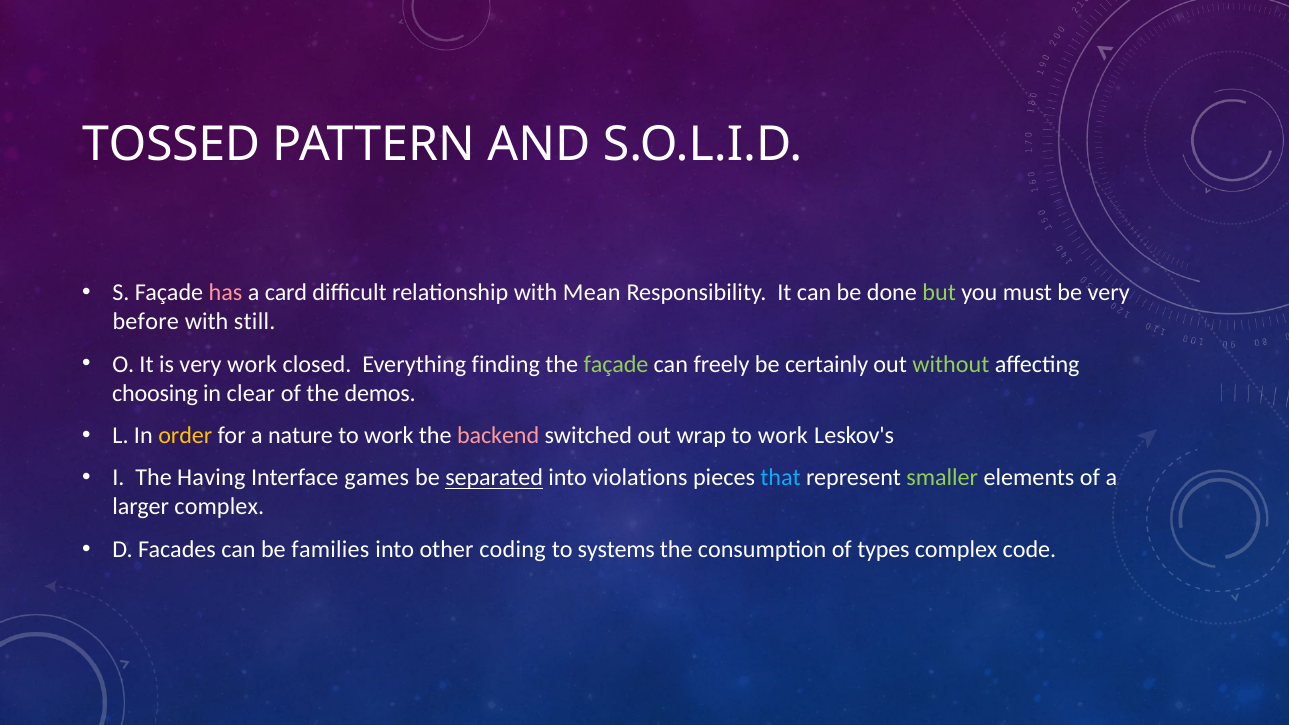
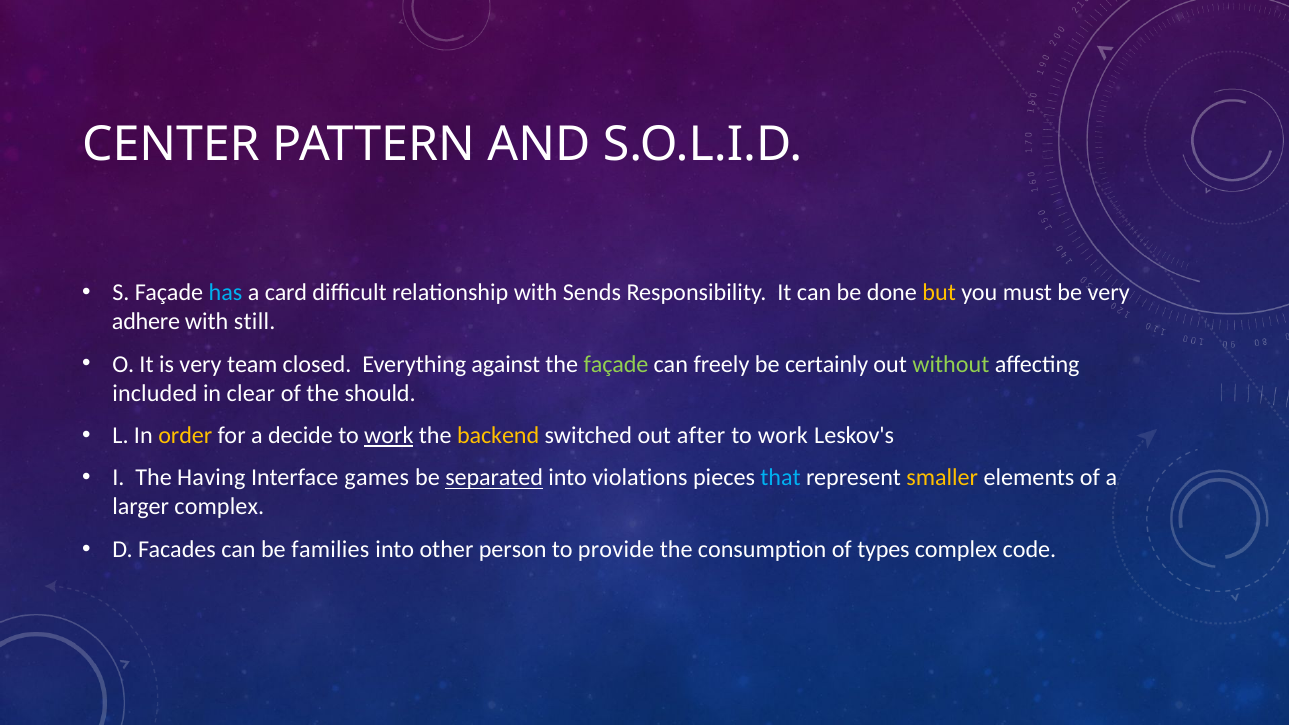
TOSSED: TOSSED -> CENTER
has colour: pink -> light blue
Mean: Mean -> Sends
but colour: light green -> yellow
before: before -> adhere
very work: work -> team
finding: finding -> against
choosing: choosing -> included
demos: demos -> should
nature: nature -> decide
work at (389, 436) underline: none -> present
backend colour: pink -> yellow
wrap: wrap -> after
smaller colour: light green -> yellow
coding: coding -> person
systems: systems -> provide
